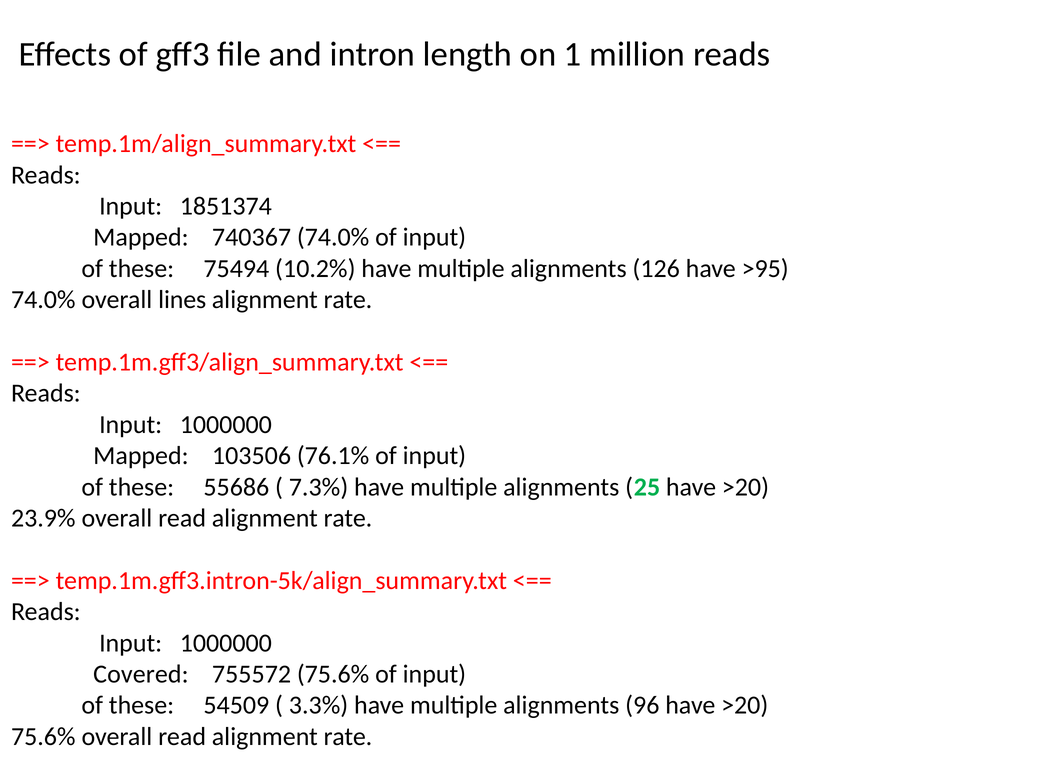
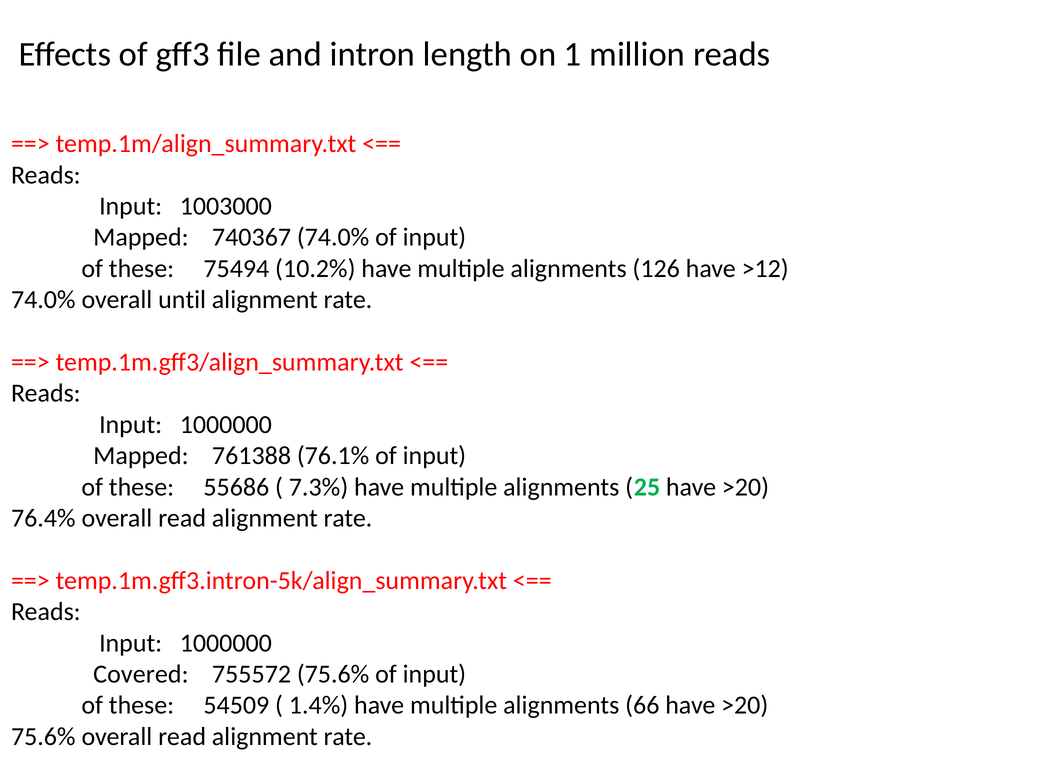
1851374: 1851374 -> 1003000
>95: >95 -> >12
lines: lines -> until
103506: 103506 -> 761388
23.9%: 23.9% -> 76.4%
3.3%: 3.3% -> 1.4%
96: 96 -> 66
